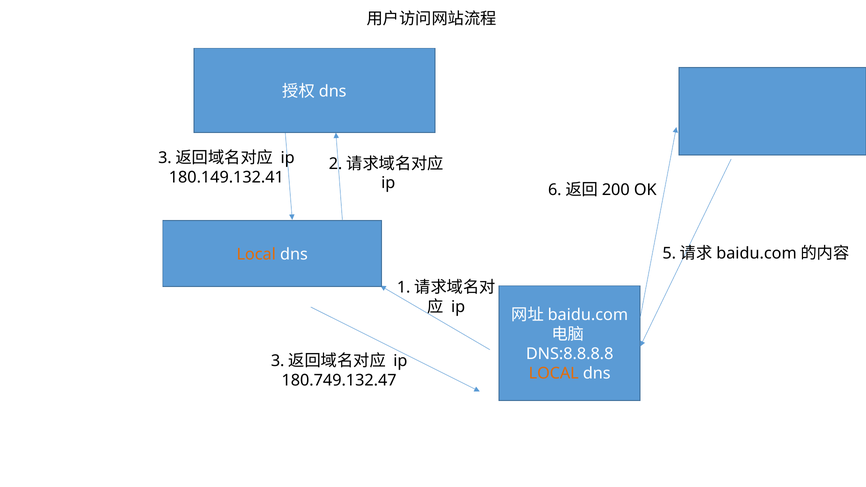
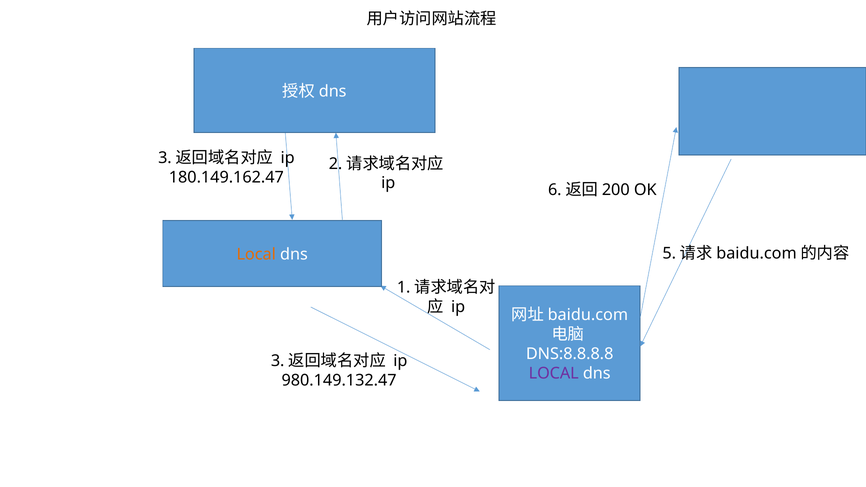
180.149.132.41: 180.149.132.41 -> 180.149.162.47
LOCAL at (554, 374) colour: orange -> purple
180.749.132.47: 180.749.132.47 -> 980.149.132.47
